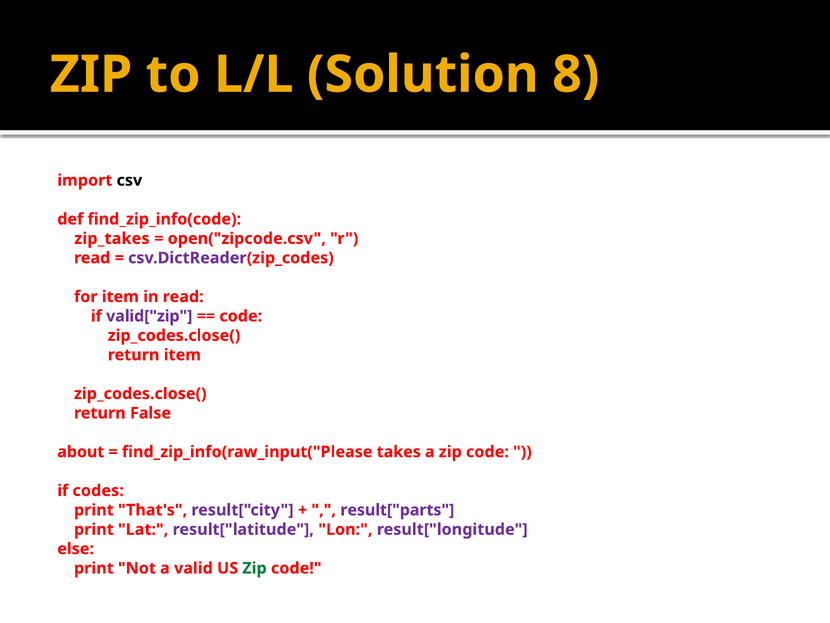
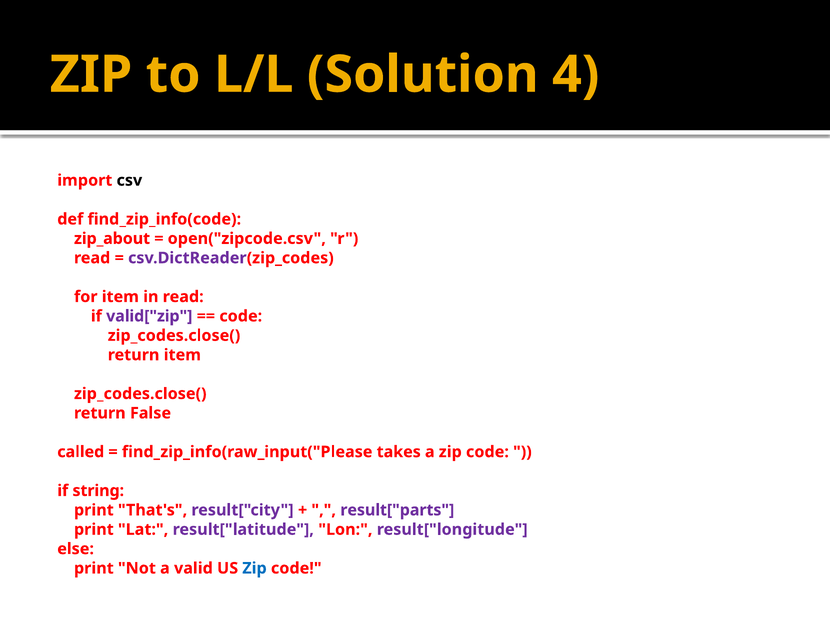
8: 8 -> 4
zip_takes: zip_takes -> zip_about
about: about -> called
codes: codes -> string
Zip at (255, 568) colour: green -> blue
